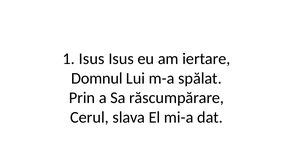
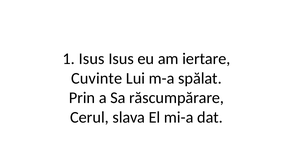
Domnul: Domnul -> Cuvinte
